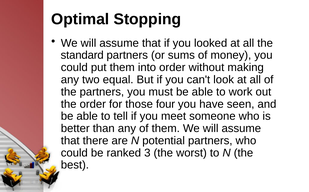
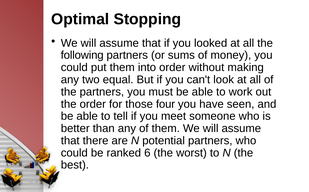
standard: standard -> following
3: 3 -> 6
